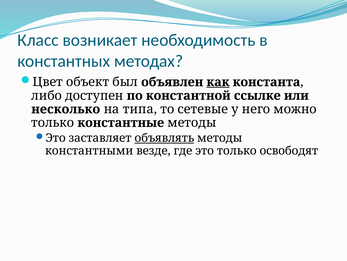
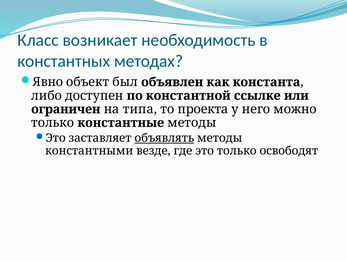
Цвет: Цвет -> Явно
как underline: present -> none
несколько: несколько -> ограничен
сетевые: сетевые -> проекта
